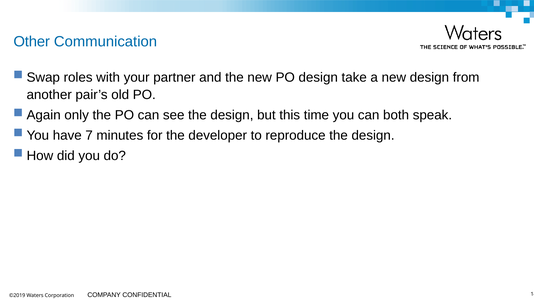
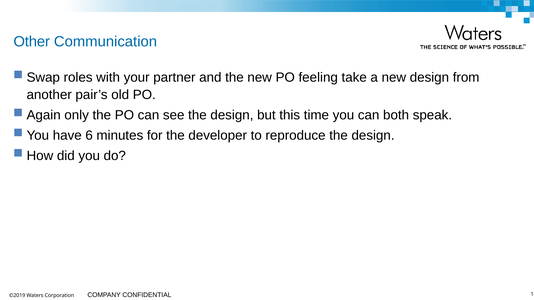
PO design: design -> feeling
7: 7 -> 6
